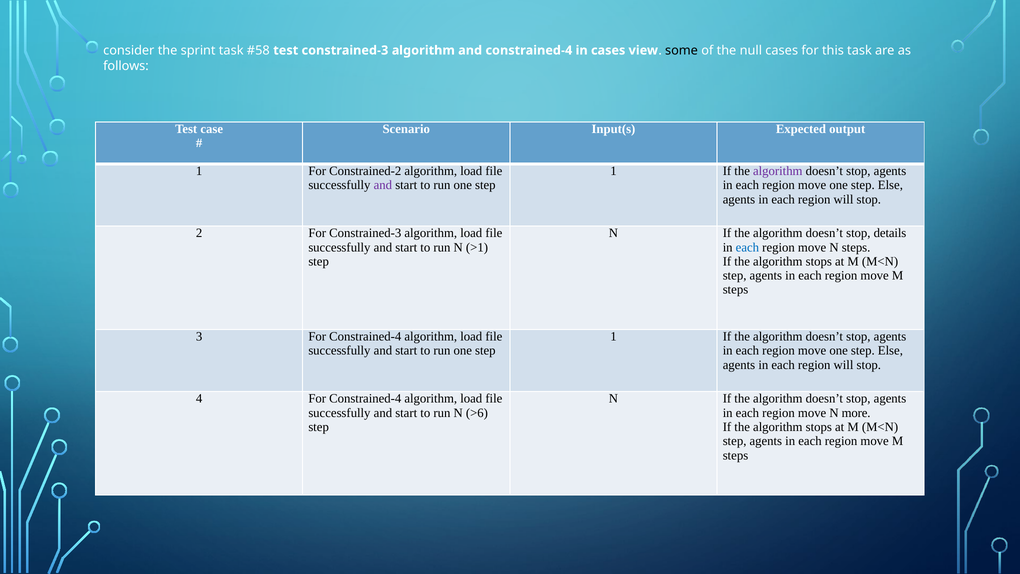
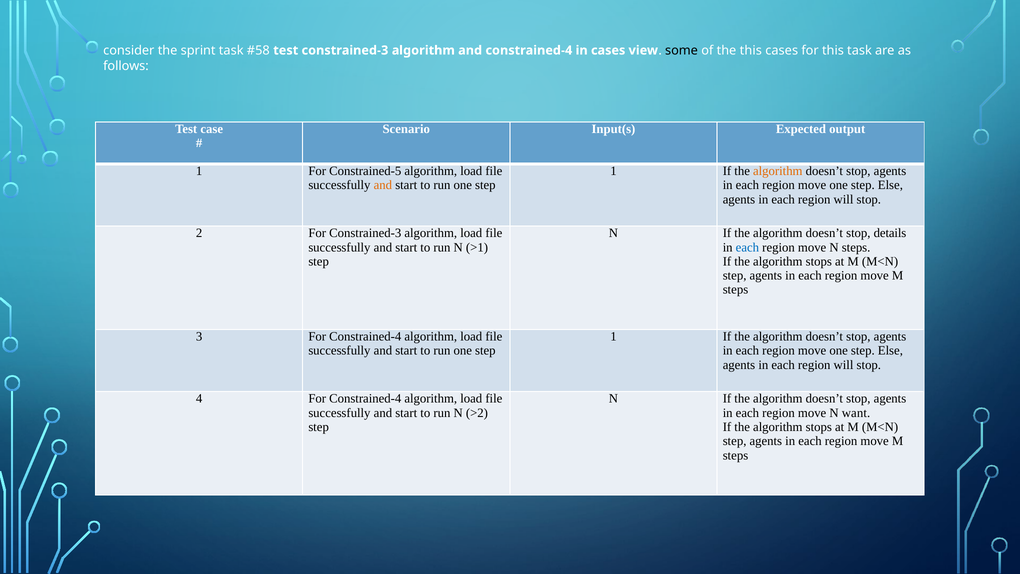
the null: null -> this
Constrained-2: Constrained-2 -> Constrained-5
algorithm at (778, 171) colour: purple -> orange
and at (383, 185) colour: purple -> orange
>6: >6 -> >2
more: more -> want
